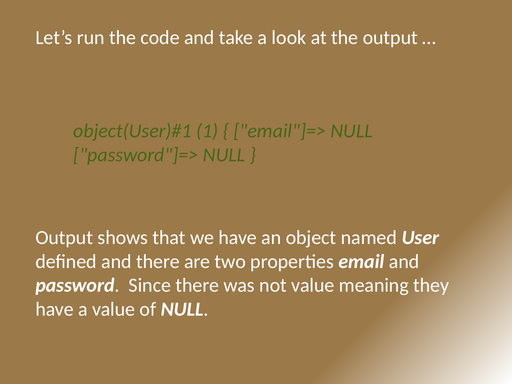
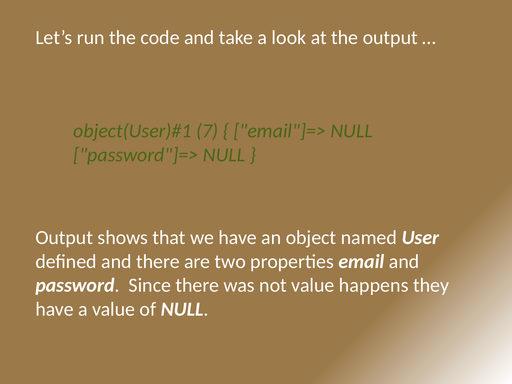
1: 1 -> 7
meaning: meaning -> happens
